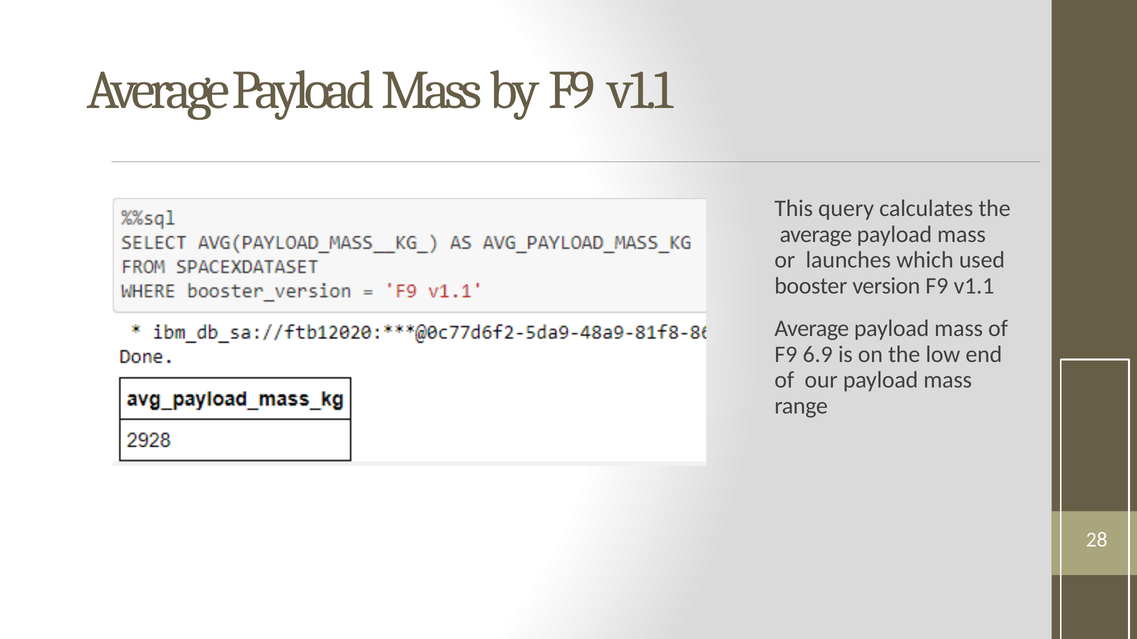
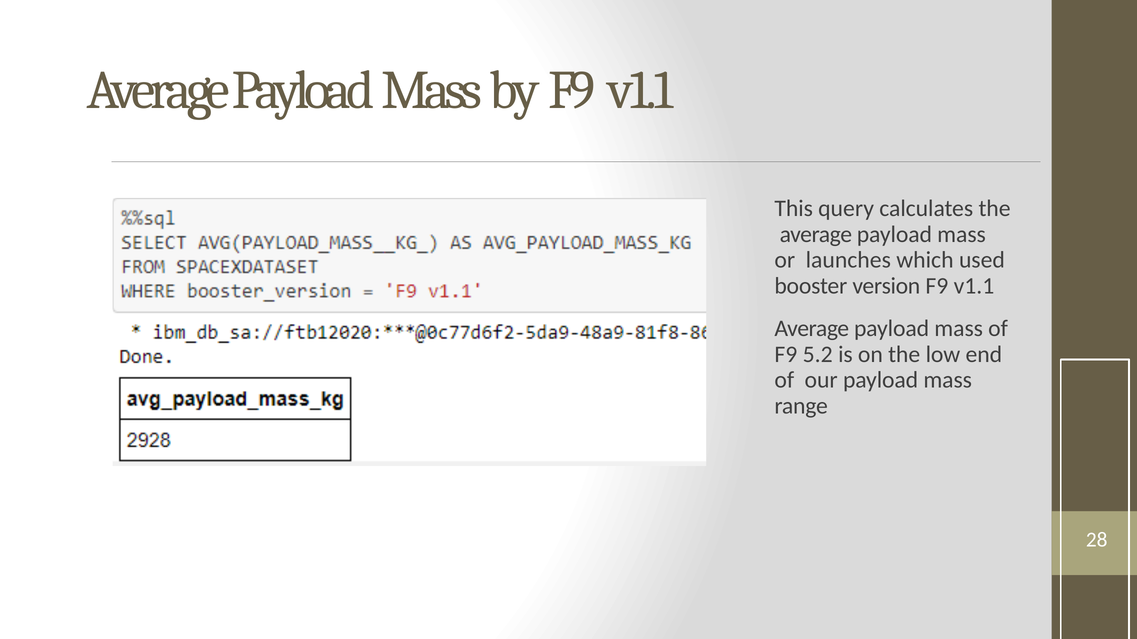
6.9: 6.9 -> 5.2
